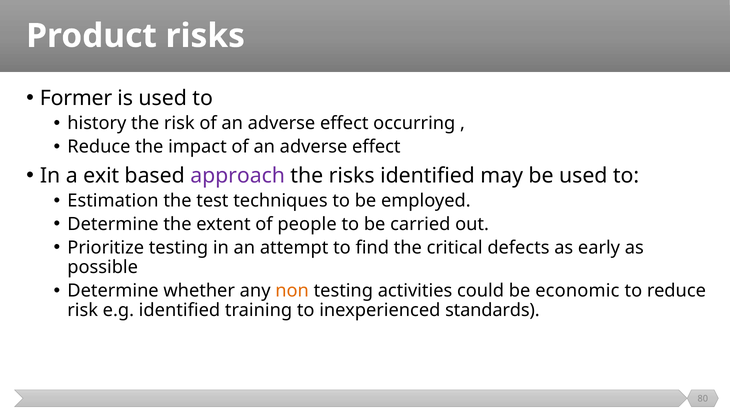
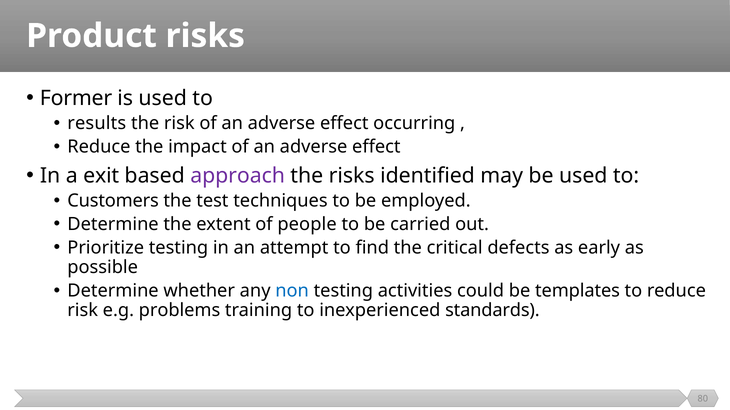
history: history -> results
Estimation: Estimation -> Customers
non colour: orange -> blue
economic: economic -> templates
e.g identified: identified -> problems
